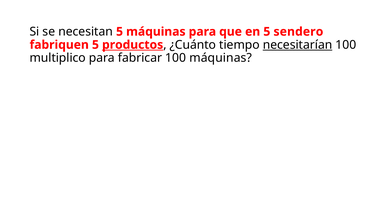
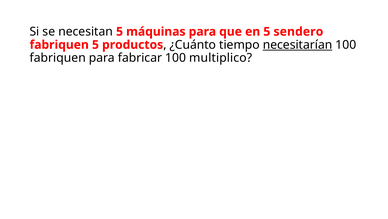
productos underline: present -> none
multiplico at (58, 58): multiplico -> fabriquen
100 máquinas: máquinas -> multiplico
